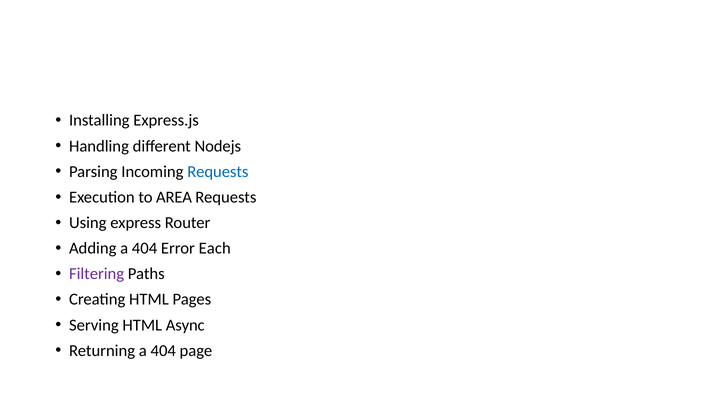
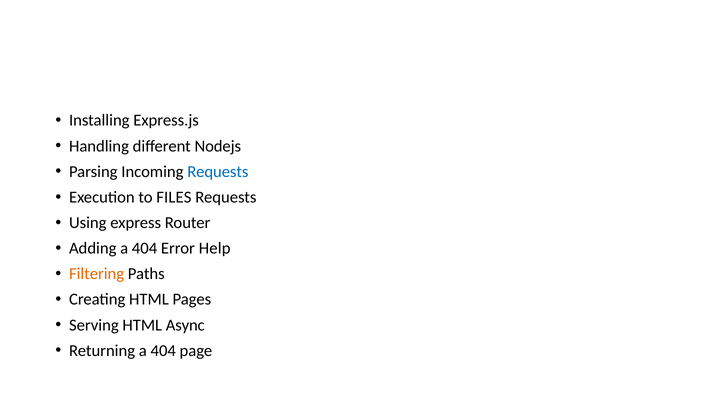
AREA: AREA -> FILES
Each: Each -> Help
Filtering colour: purple -> orange
